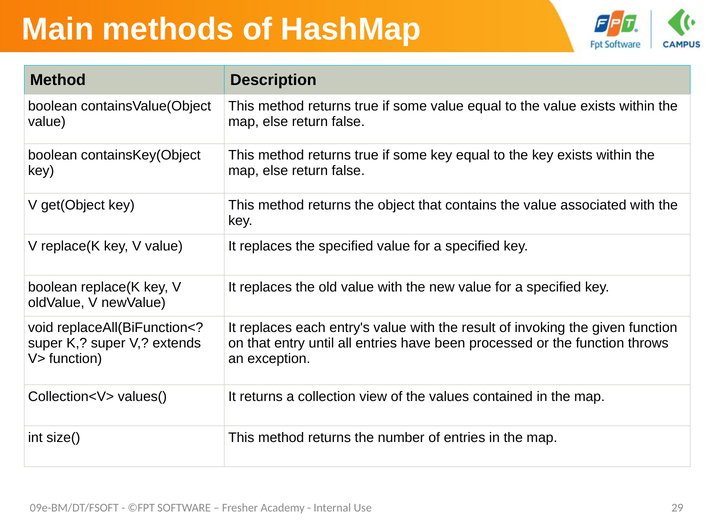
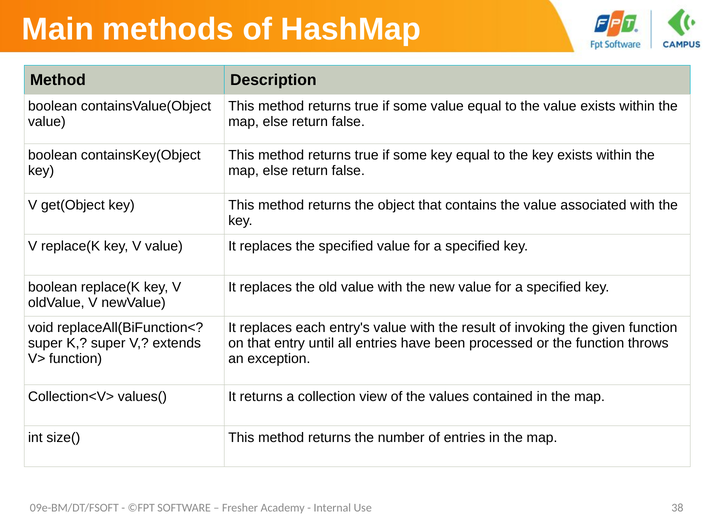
29: 29 -> 38
